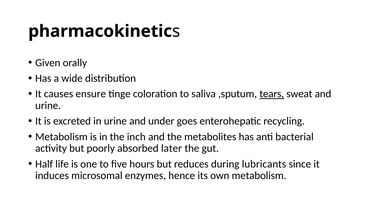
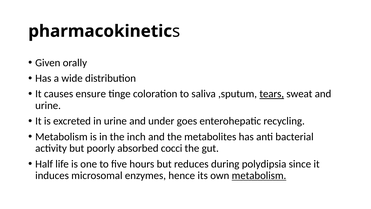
later: later -> cocci
lubricants: lubricants -> polydipsia
metabolism at (259, 175) underline: none -> present
